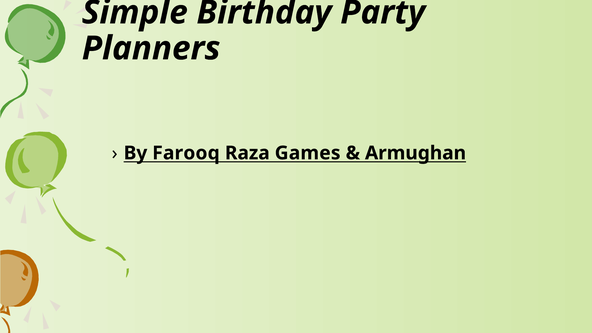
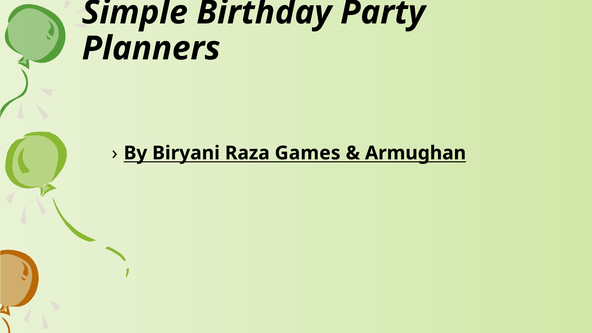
Farooq: Farooq -> Biryani
